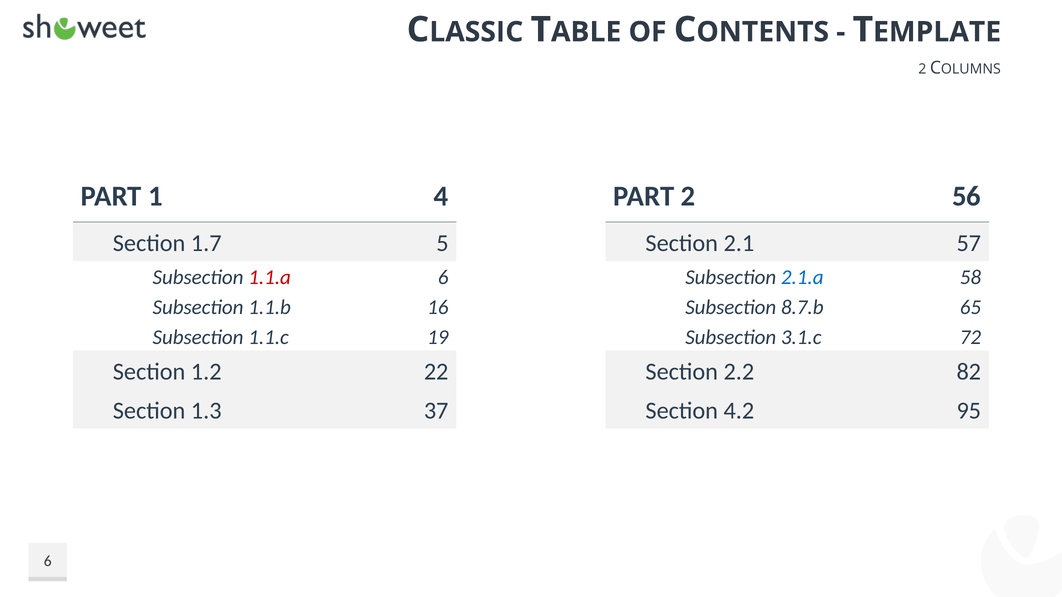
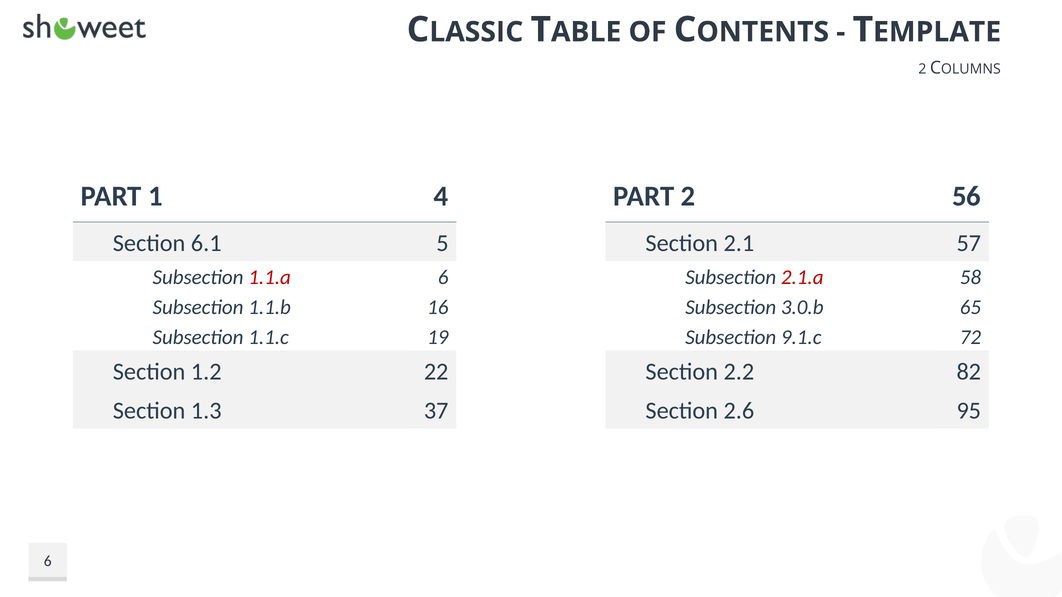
1.7: 1.7 -> 6.1
2.1.a colour: blue -> red
8.7.b: 8.7.b -> 3.0.b
3.1.c: 3.1.c -> 9.1.c
4.2: 4.2 -> 2.6
